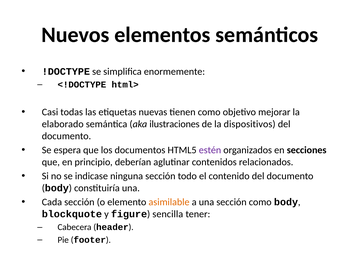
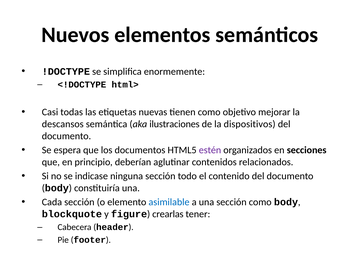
elaborado: elaborado -> descansos
asimilable colour: orange -> blue
sencilla: sencilla -> crearlas
